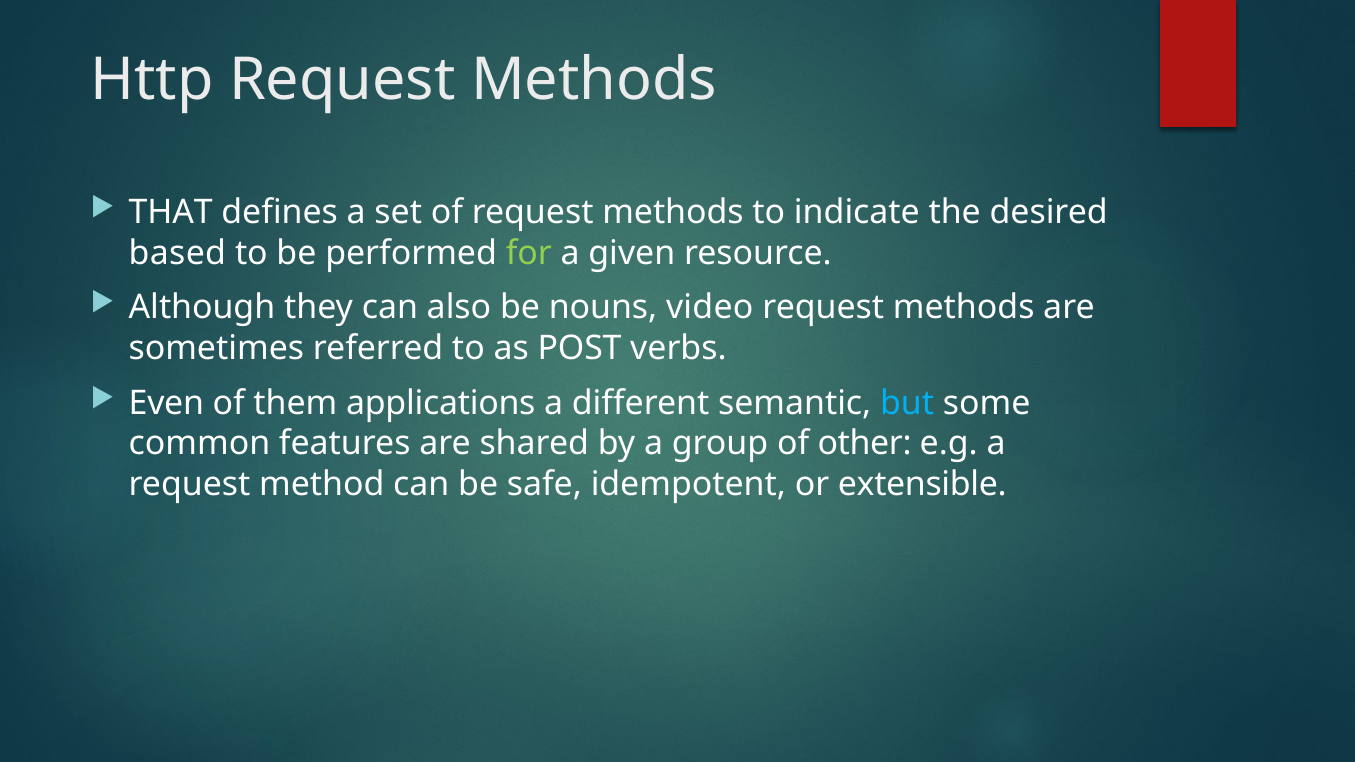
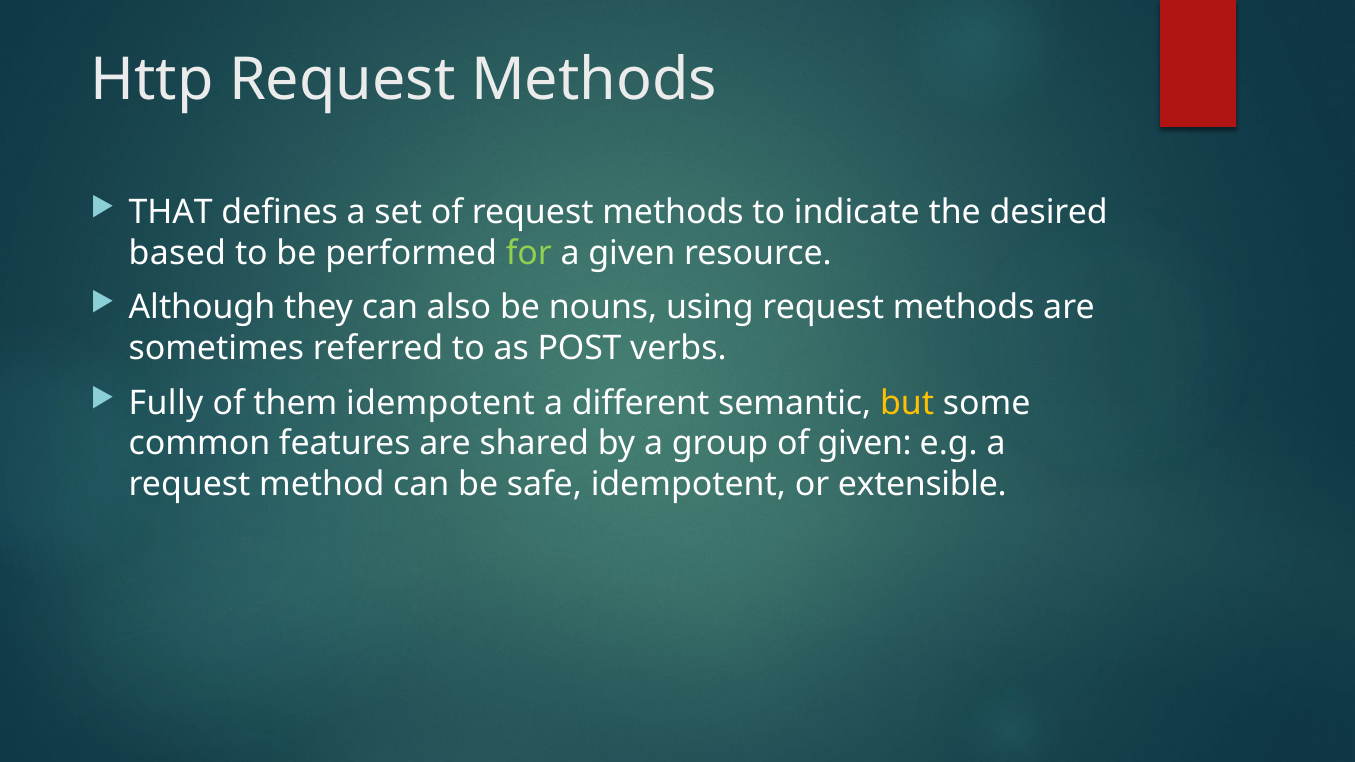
video: video -> using
Even: Even -> Fully
them applications: applications -> idempotent
but colour: light blue -> yellow
of other: other -> given
